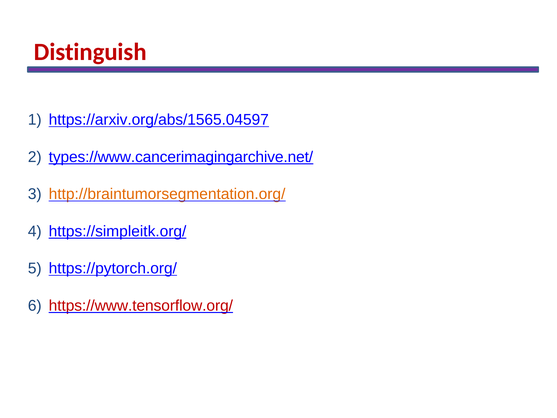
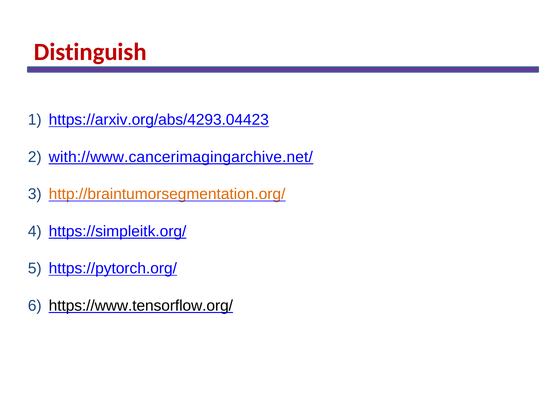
https://arxiv.org/abs/1565.04597: https://arxiv.org/abs/1565.04597 -> https://arxiv.org/abs/4293.04423
types://www.cancerimagingarchive.net/: types://www.cancerimagingarchive.net/ -> with://www.cancerimagingarchive.net/
https://www.tensorflow.org/ colour: red -> black
